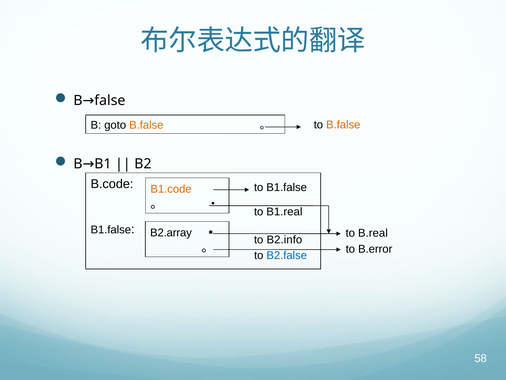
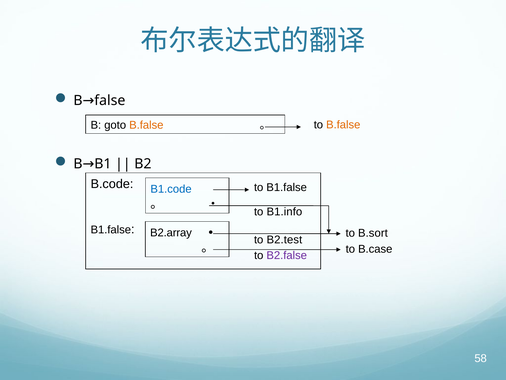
B1.code colour: orange -> blue
B1.real: B1.real -> B1.info
B.real: B.real -> B.sort
B2.info: B2.info -> B2.test
B.error: B.error -> B.case
B2.false colour: blue -> purple
